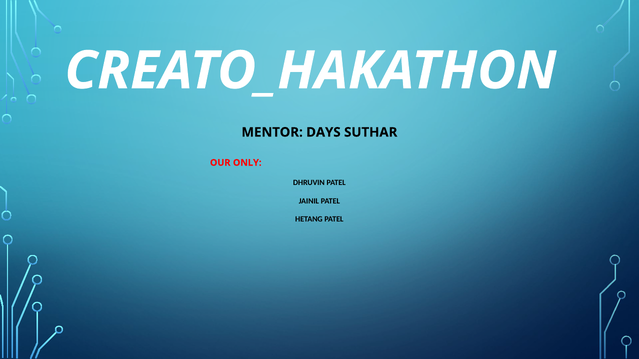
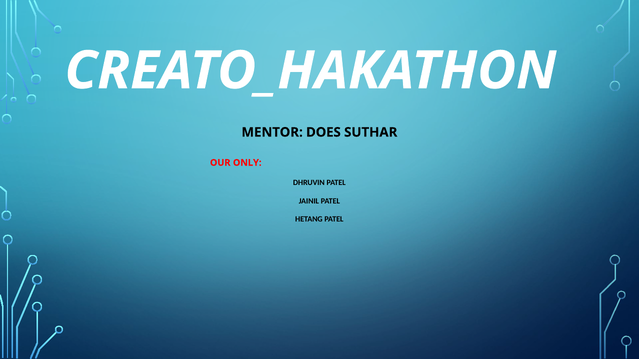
DAYS: DAYS -> DOES
